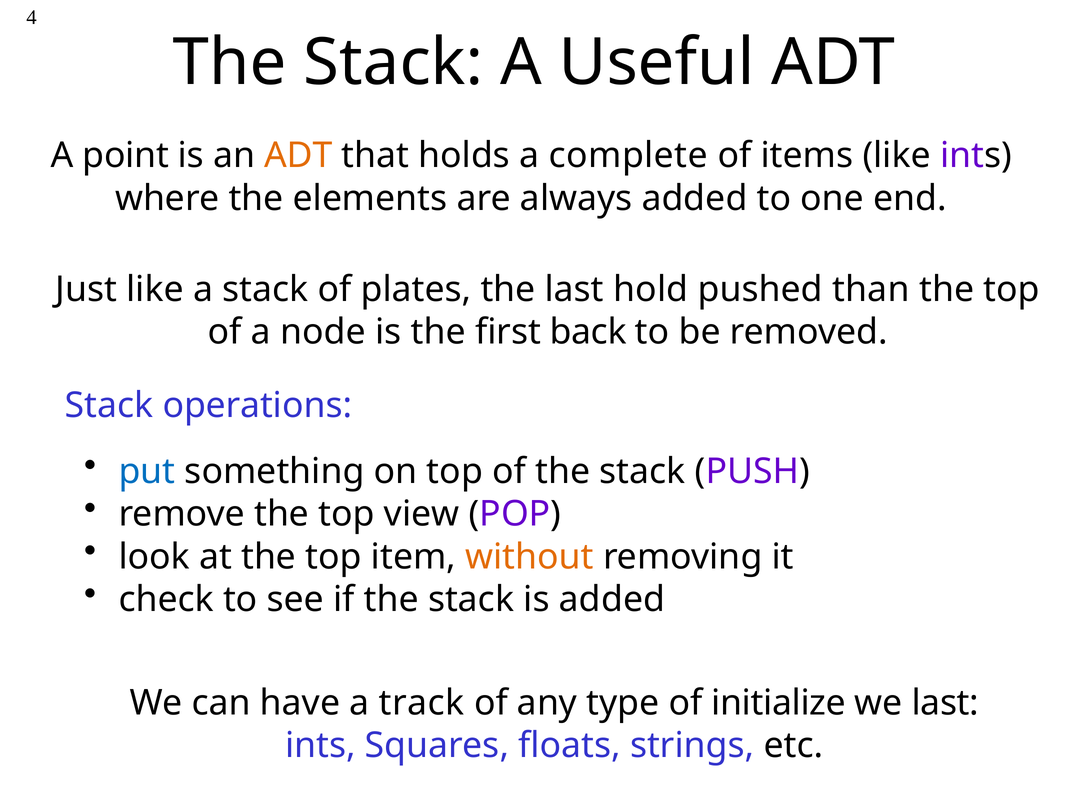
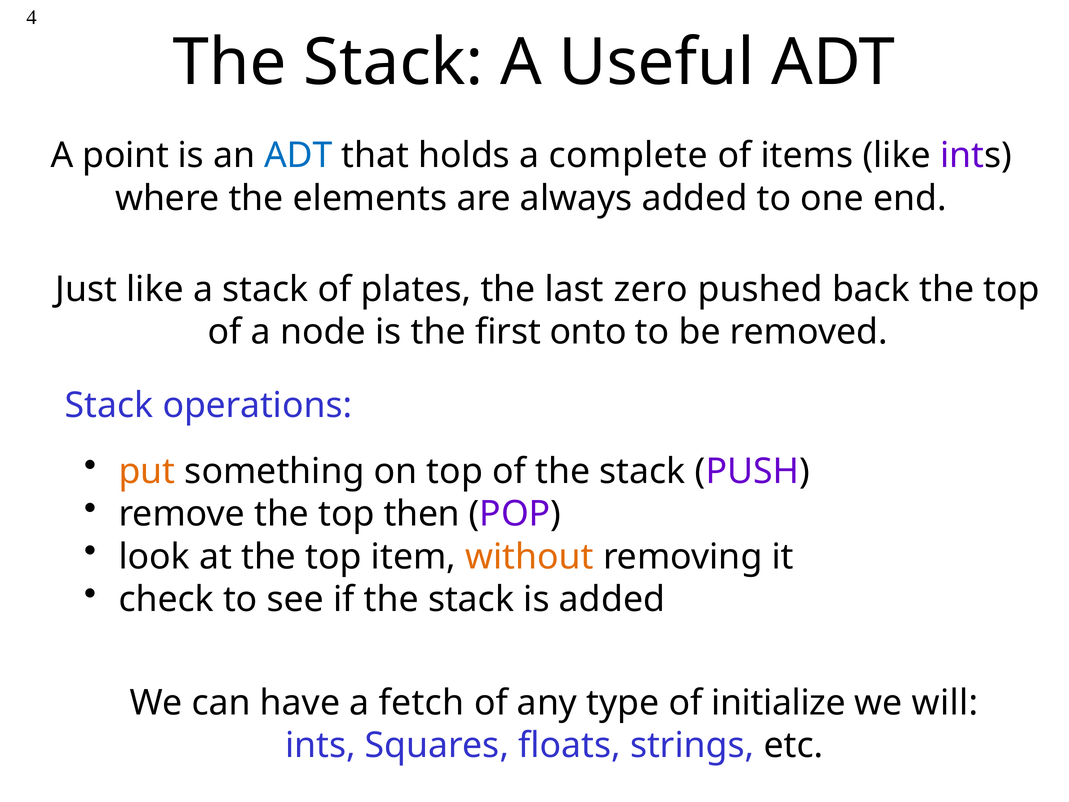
ADT at (298, 156) colour: orange -> blue
hold: hold -> zero
than: than -> back
back: back -> onto
put colour: blue -> orange
view: view -> then
track: track -> fetch
we last: last -> will
